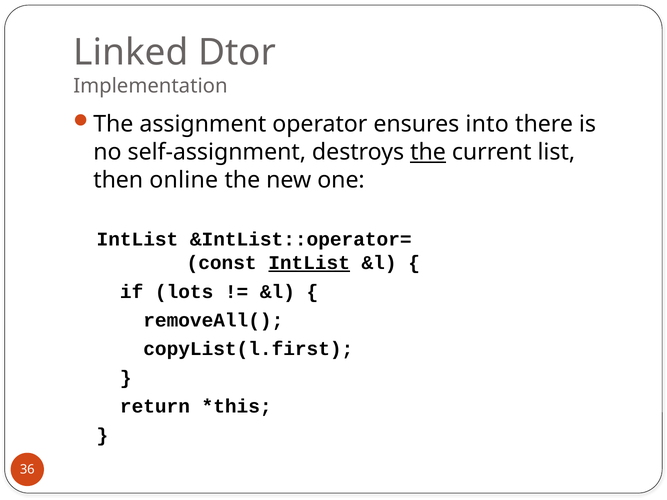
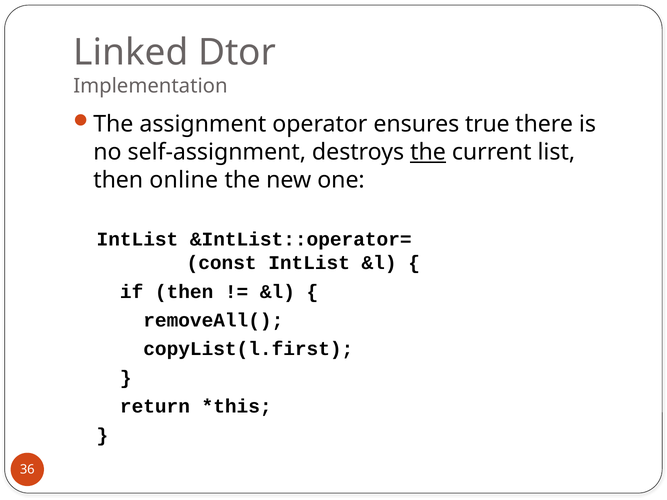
into: into -> true
IntList at (309, 263) underline: present -> none
if lots: lots -> then
